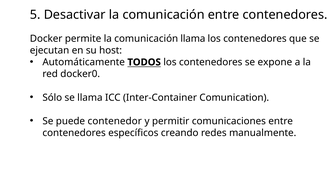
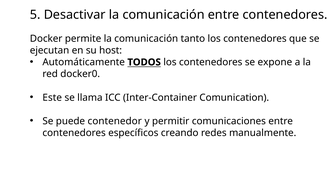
comunicación llama: llama -> tanto
Sólo: Sólo -> Este
